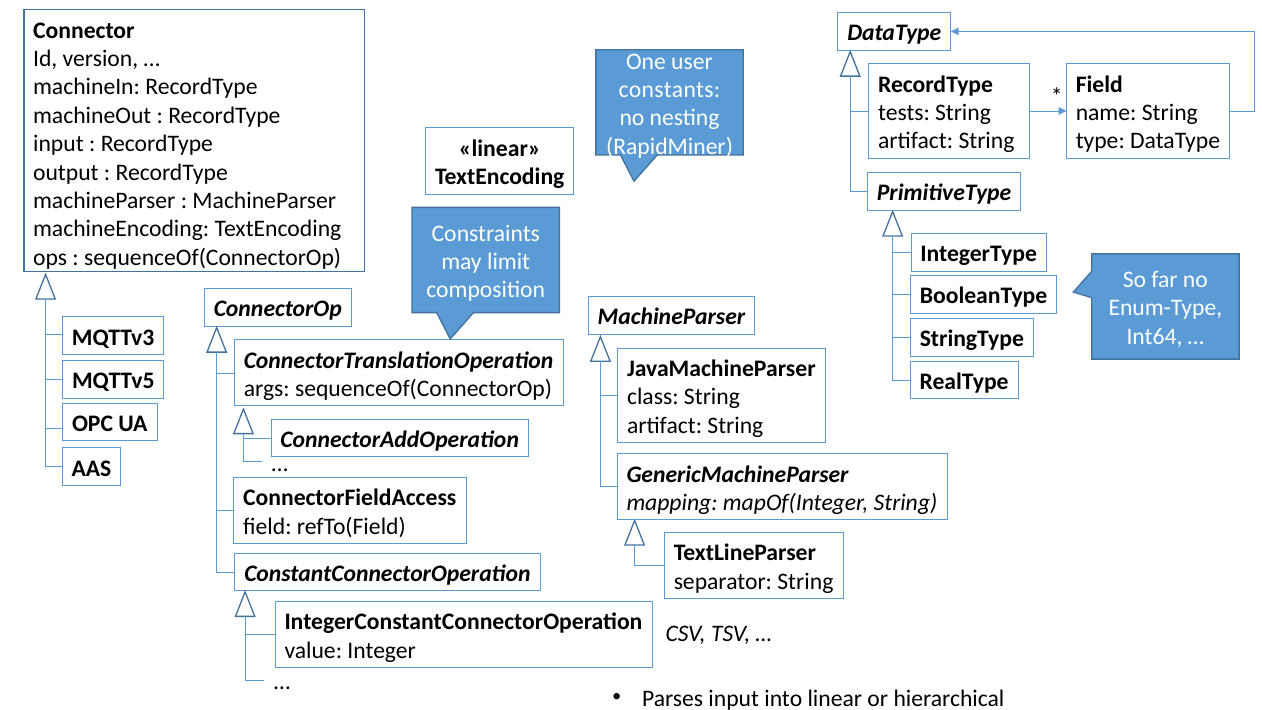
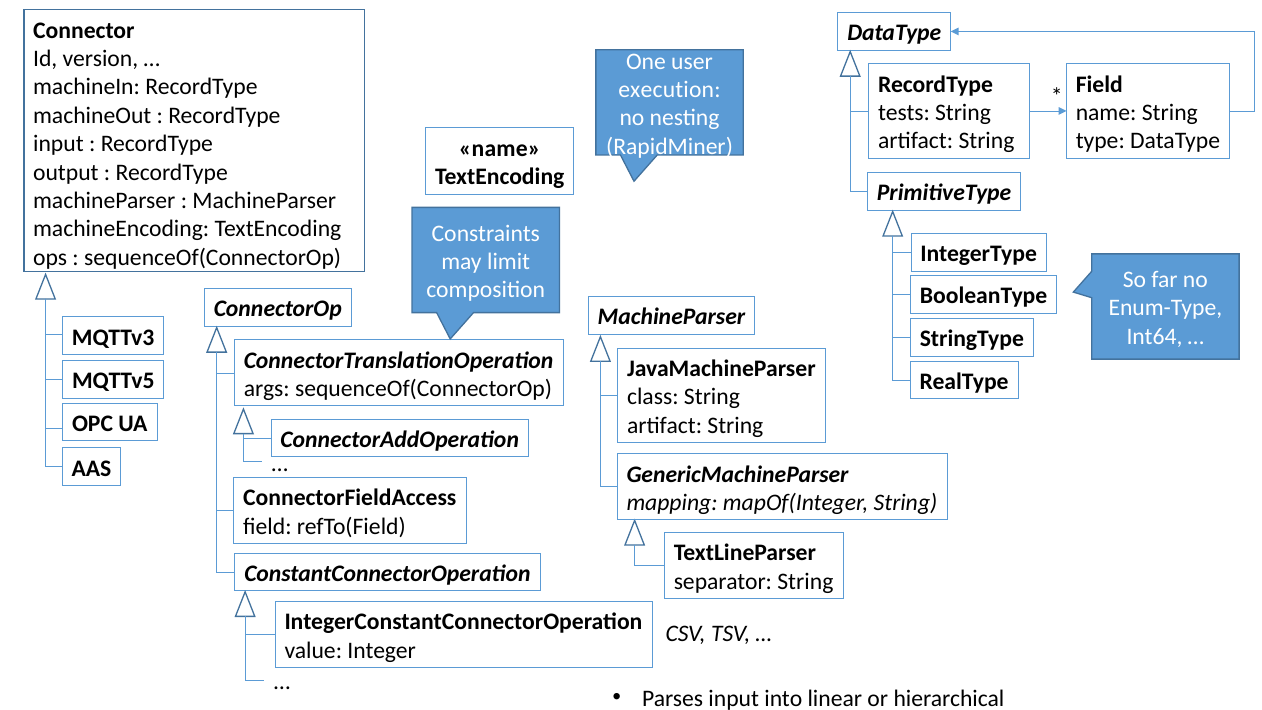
constants: constants -> execution
linear at (500, 148): linear -> name
